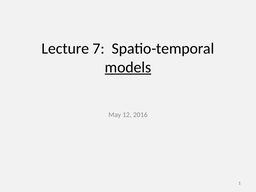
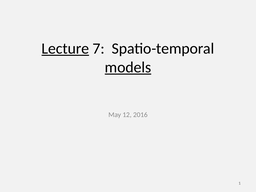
Lecture underline: none -> present
